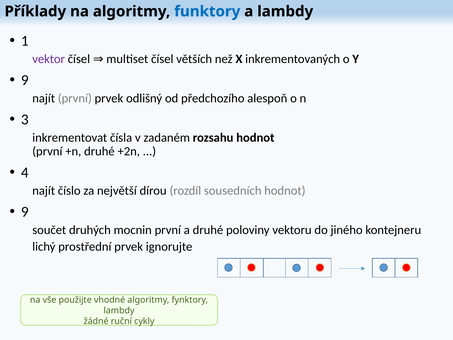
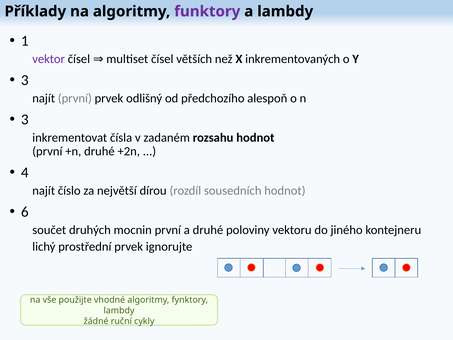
funktory colour: blue -> purple
9 at (25, 80): 9 -> 3
9 at (25, 212): 9 -> 6
